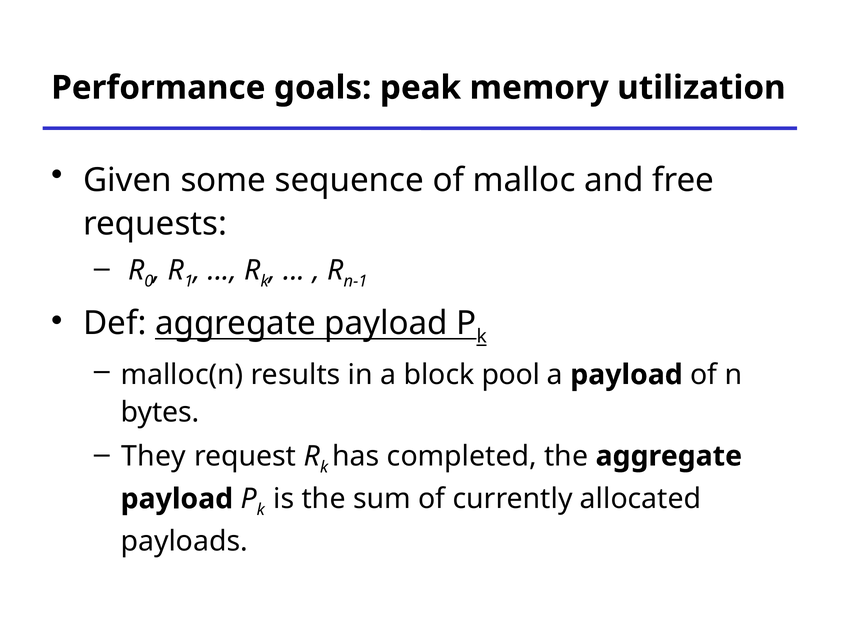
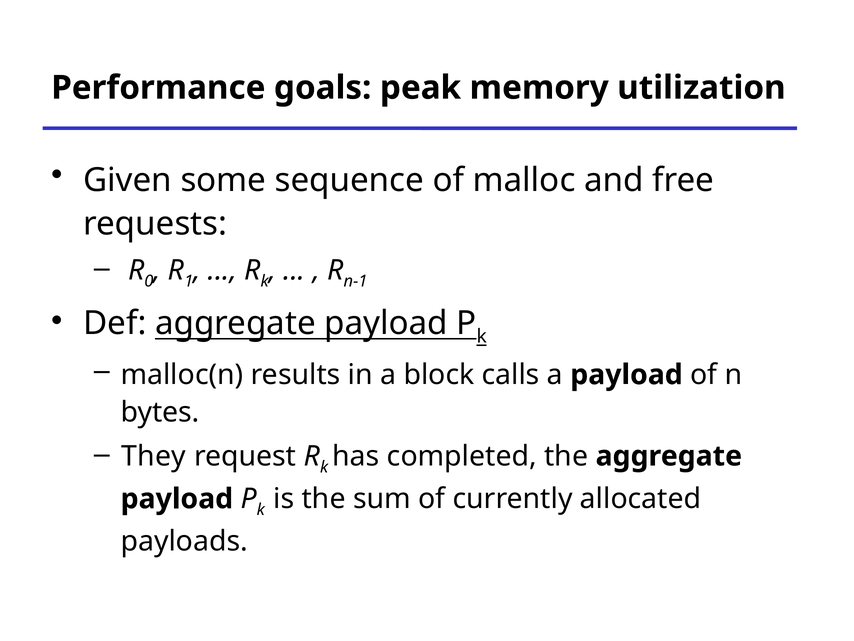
pool: pool -> calls
